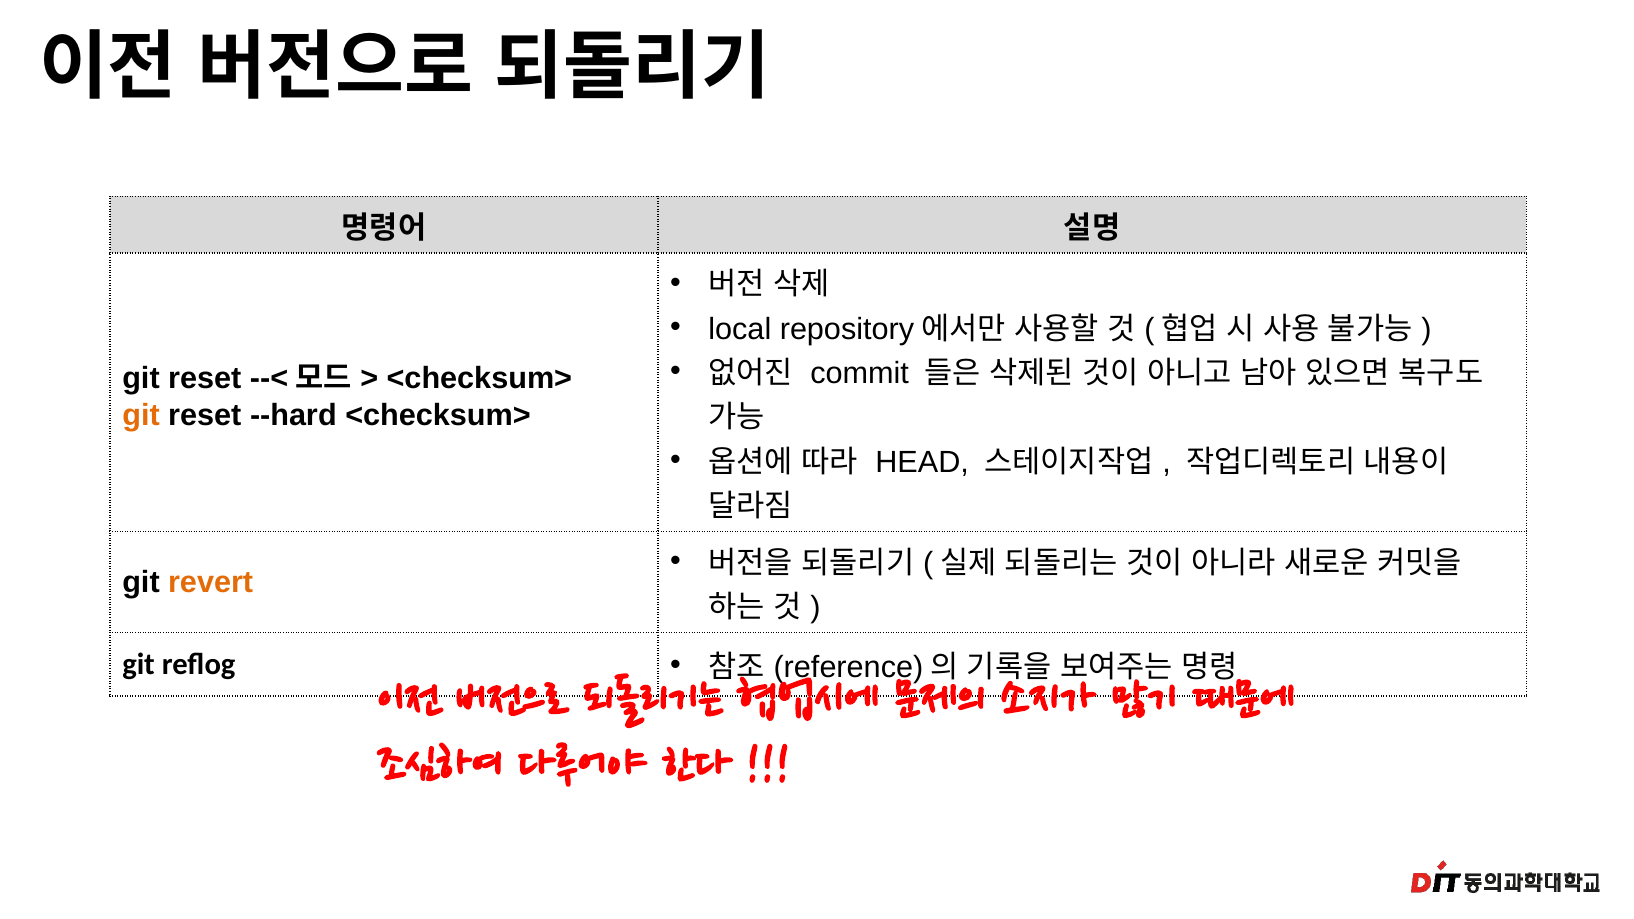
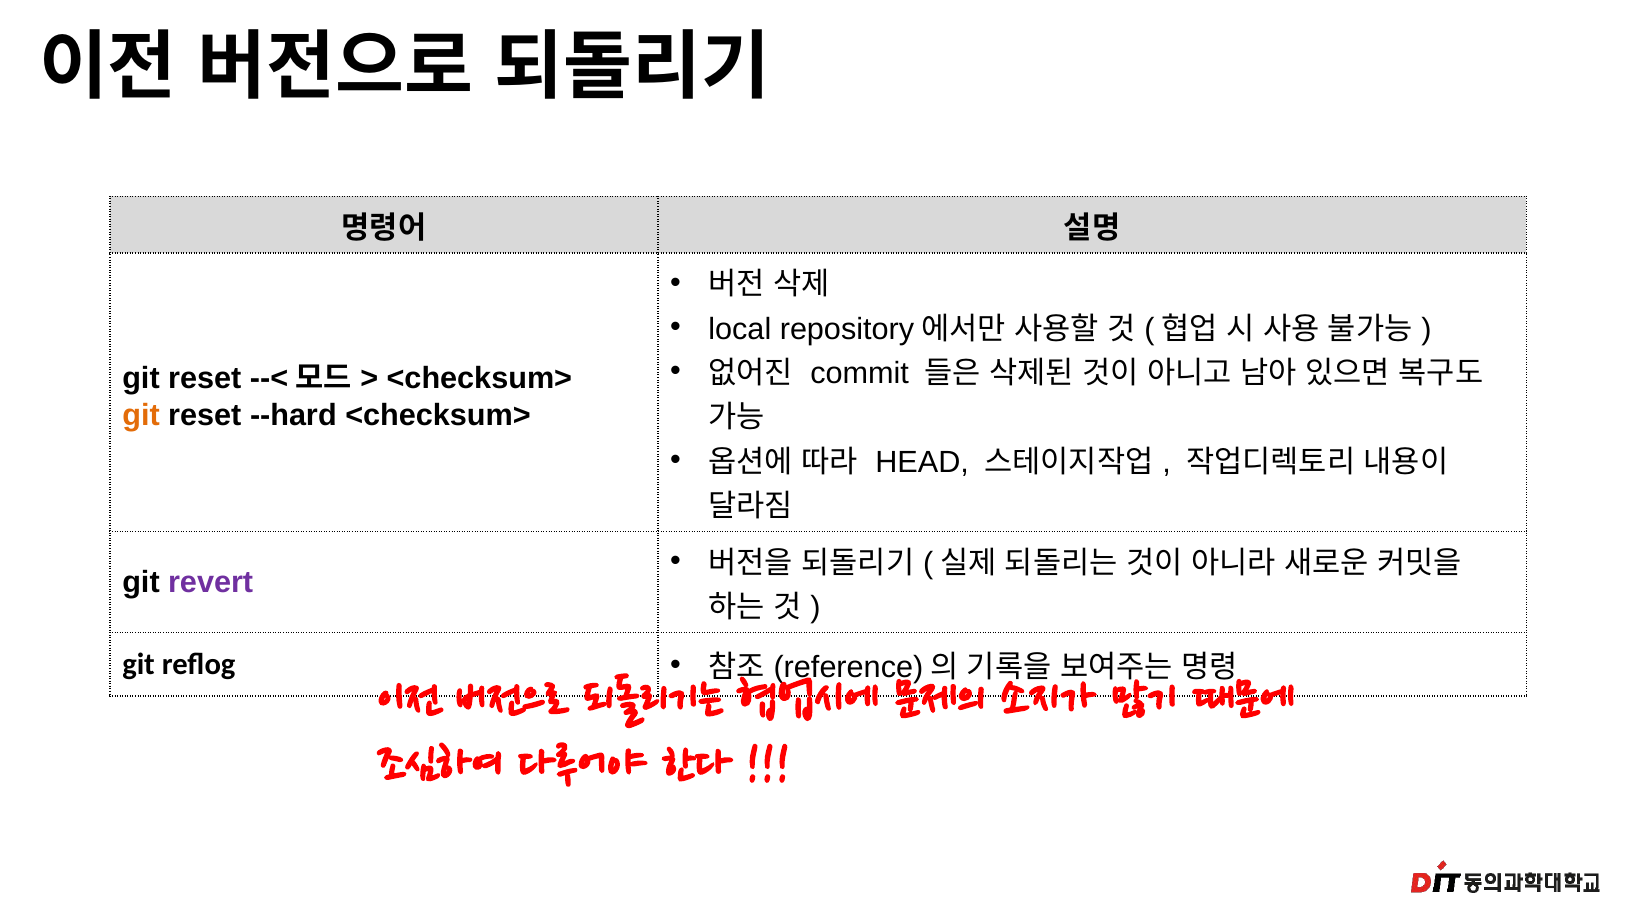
revert colour: orange -> purple
